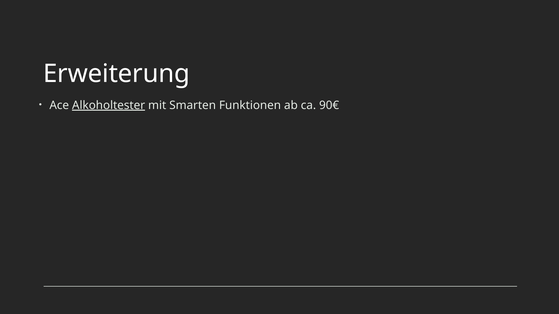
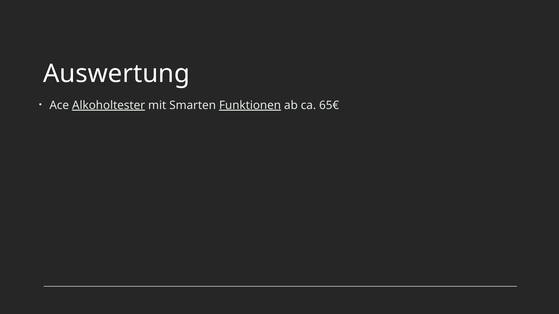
Erweiterung: Erweiterung -> Auswertung
Funktionen underline: none -> present
90€: 90€ -> 65€
